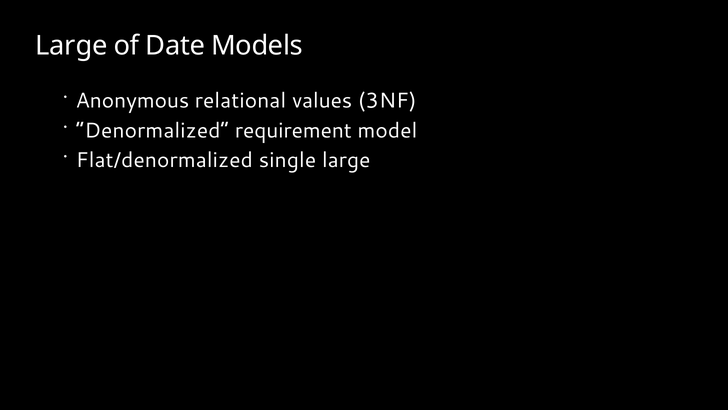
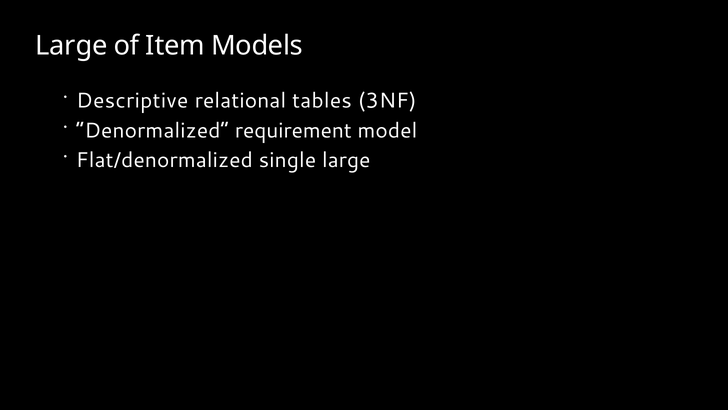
Date: Date -> Item
Anonymous: Anonymous -> Descriptive
values: values -> tables
